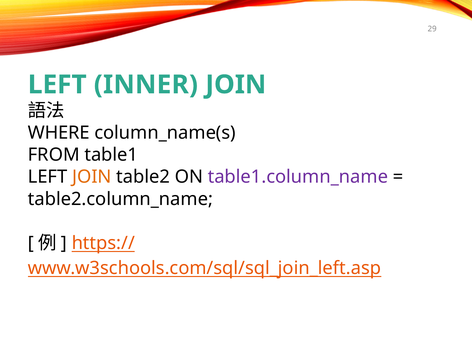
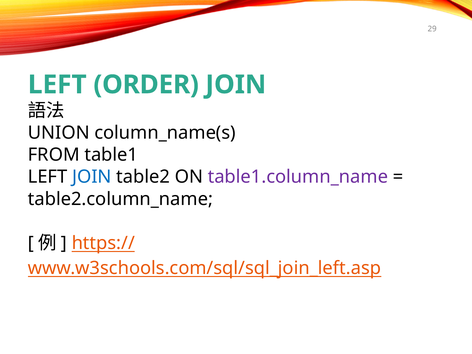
INNER: INNER -> ORDER
WHERE: WHERE -> UNION
JOIN at (92, 177) colour: orange -> blue
